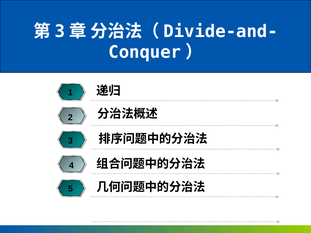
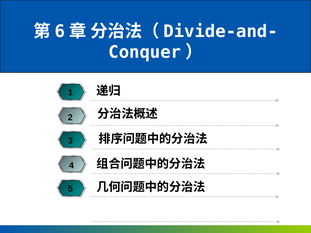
3 at (60, 32): 3 -> 6
